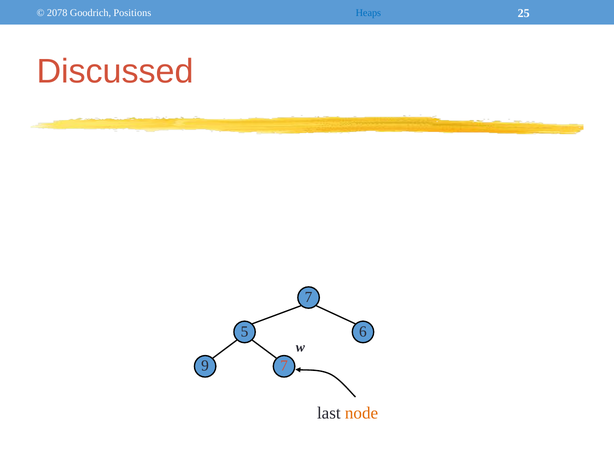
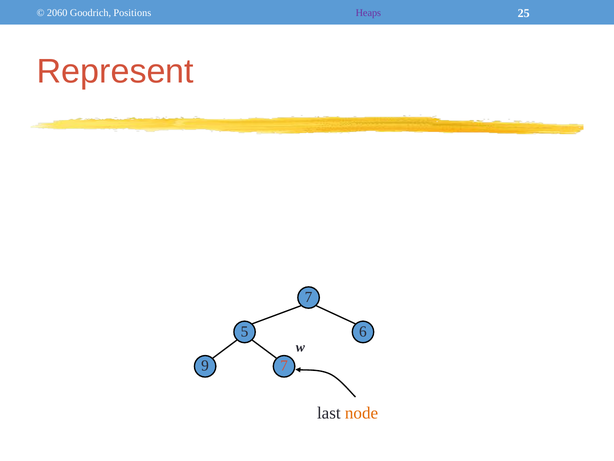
2078: 2078 -> 2060
Heaps colour: blue -> purple
Discussed: Discussed -> Represent
